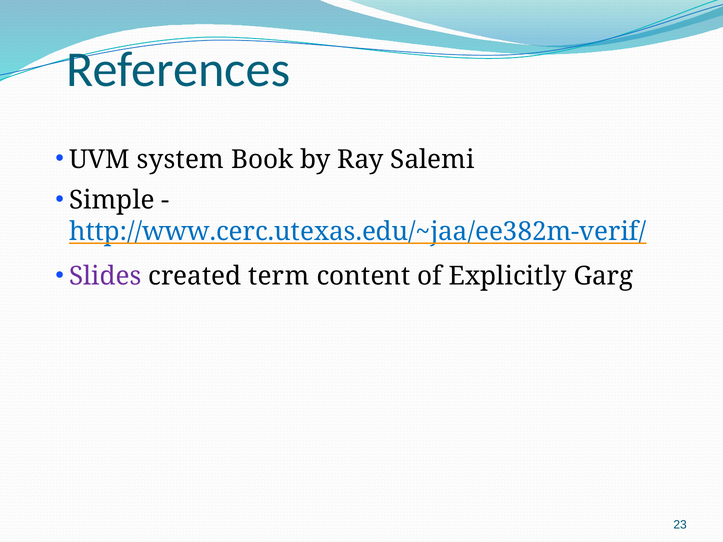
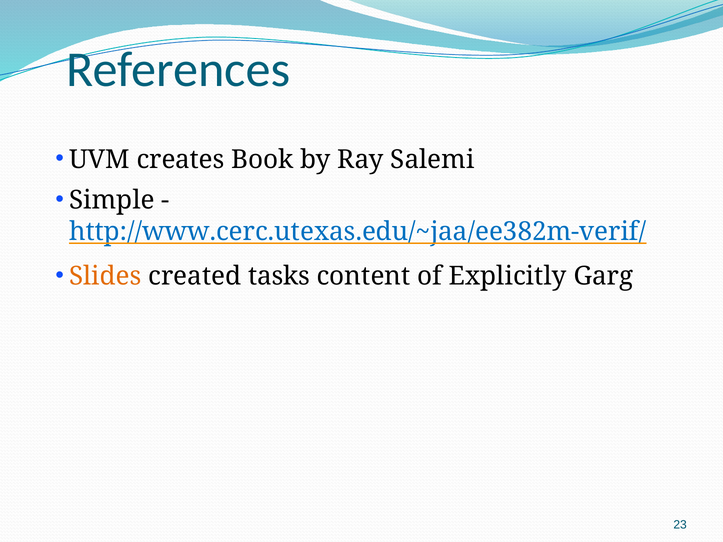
system: system -> creates
Slides colour: purple -> orange
term: term -> tasks
